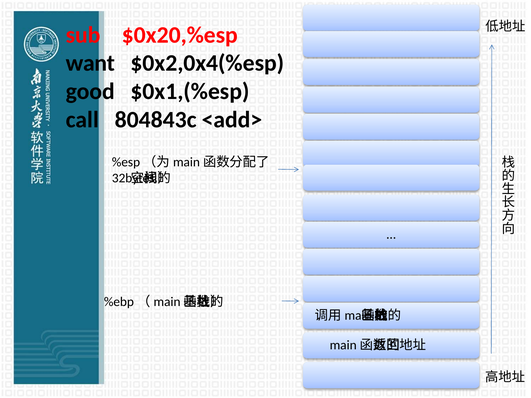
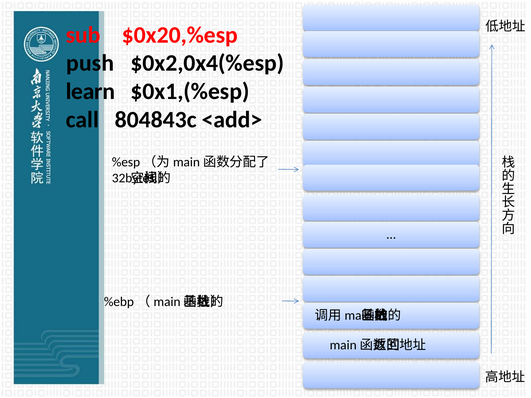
want: want -> push
good: good -> learn
